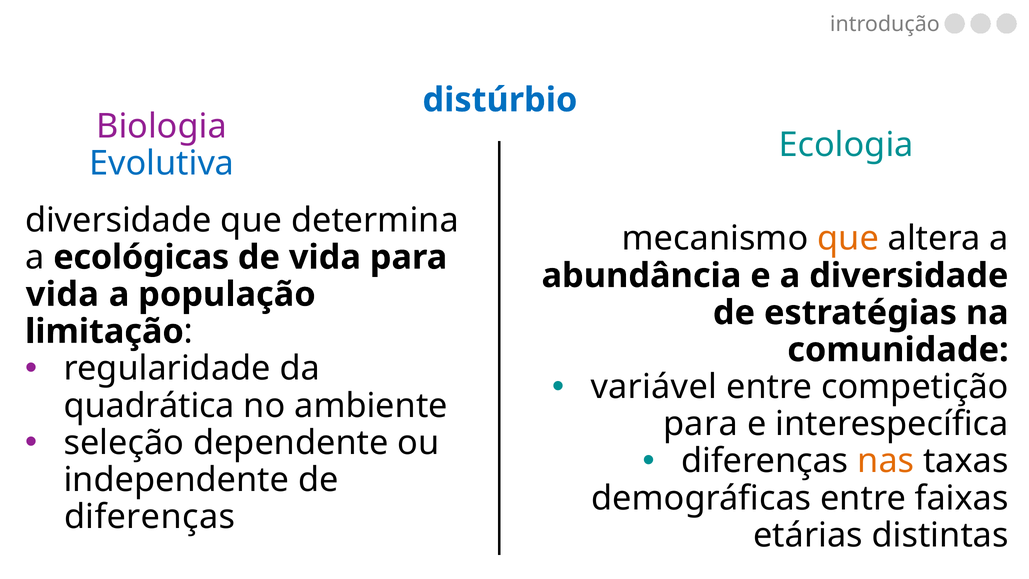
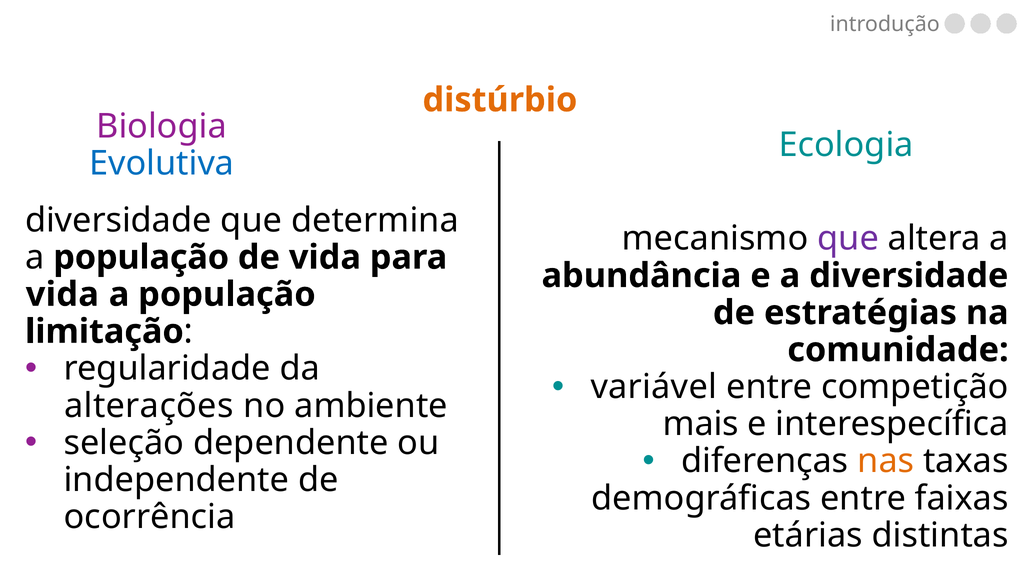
distúrbio colour: blue -> orange
que at (848, 239) colour: orange -> purple
ecológicas at (141, 257): ecológicas -> população
quadrática: quadrática -> alterações
para at (700, 424): para -> mais
diferenças at (150, 517): diferenças -> ocorrência
